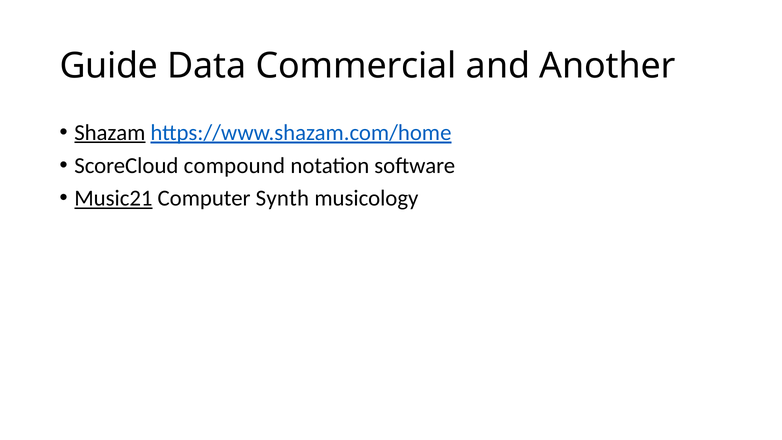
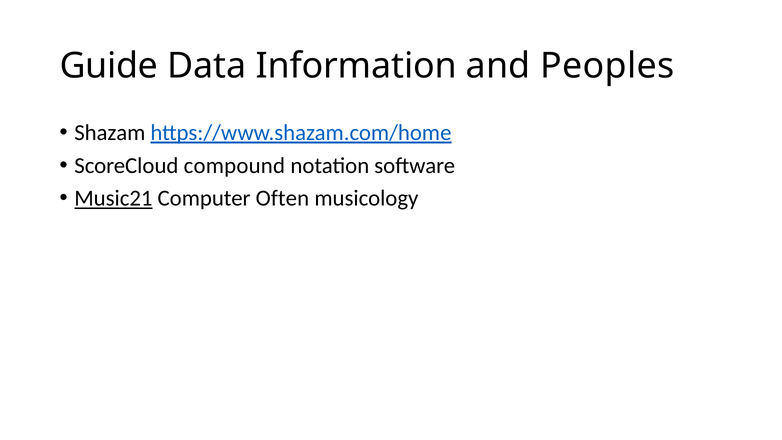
Commercial: Commercial -> Information
Another: Another -> Peoples
Shazam underline: present -> none
Synth: Synth -> Often
